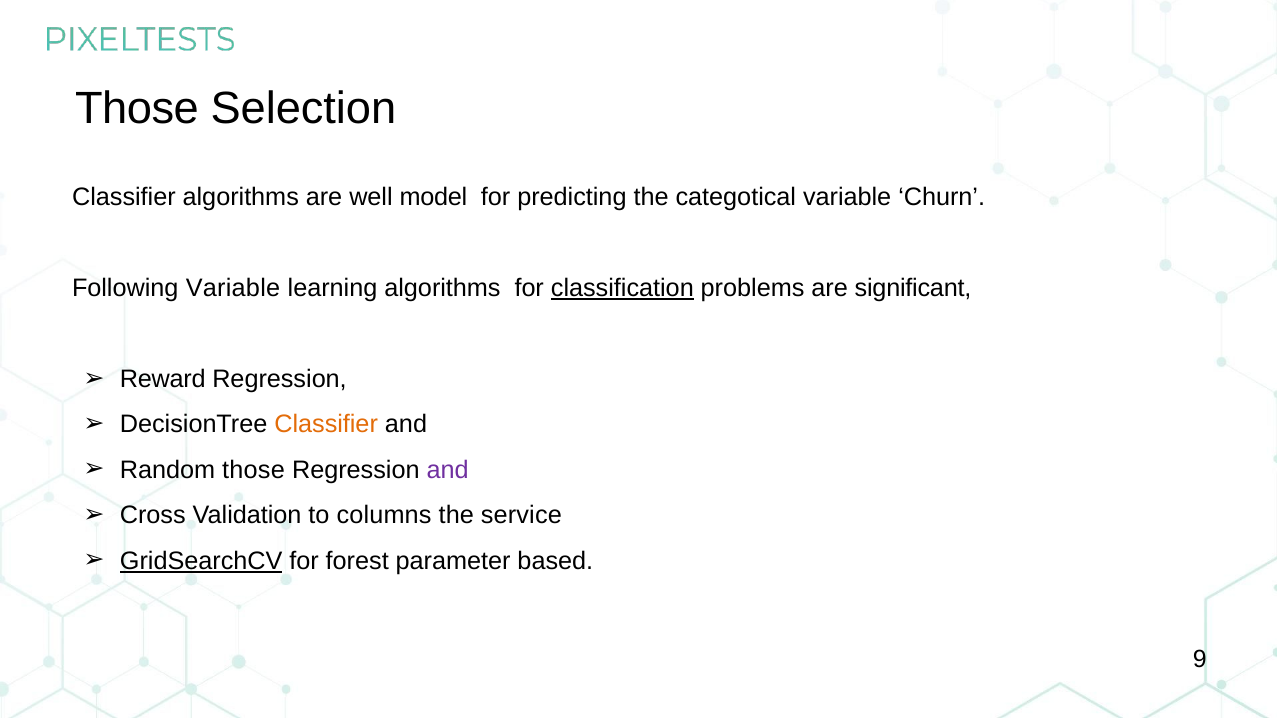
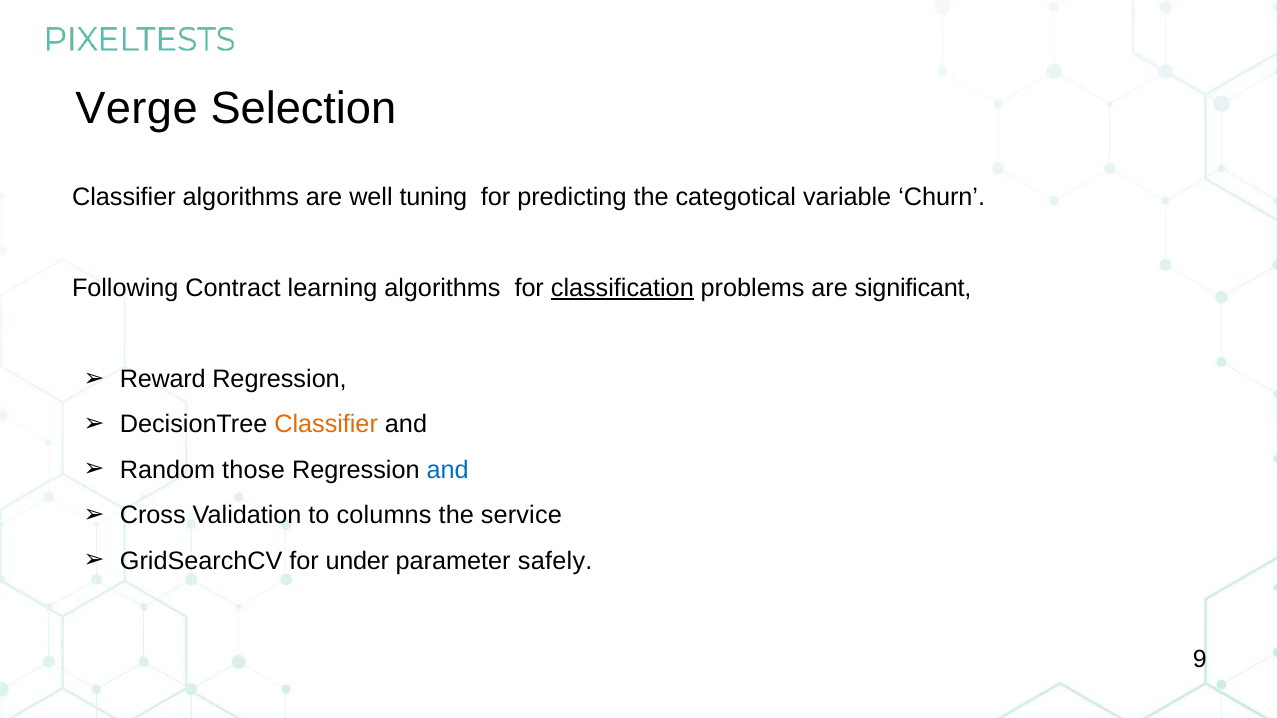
Those at (137, 108): Those -> Verge
model: model -> tuning
Following Variable: Variable -> Contract
and at (448, 470) colour: purple -> blue
GridSearchCV underline: present -> none
forest: forest -> under
based: based -> safely
